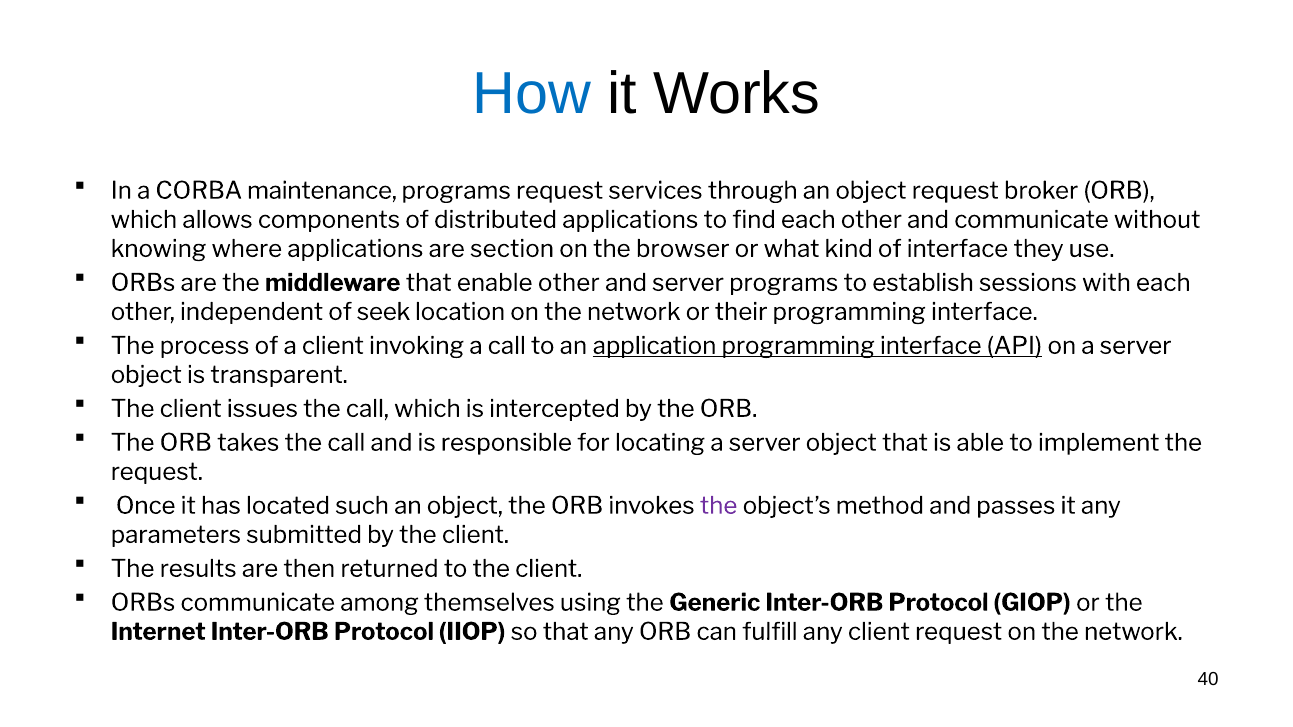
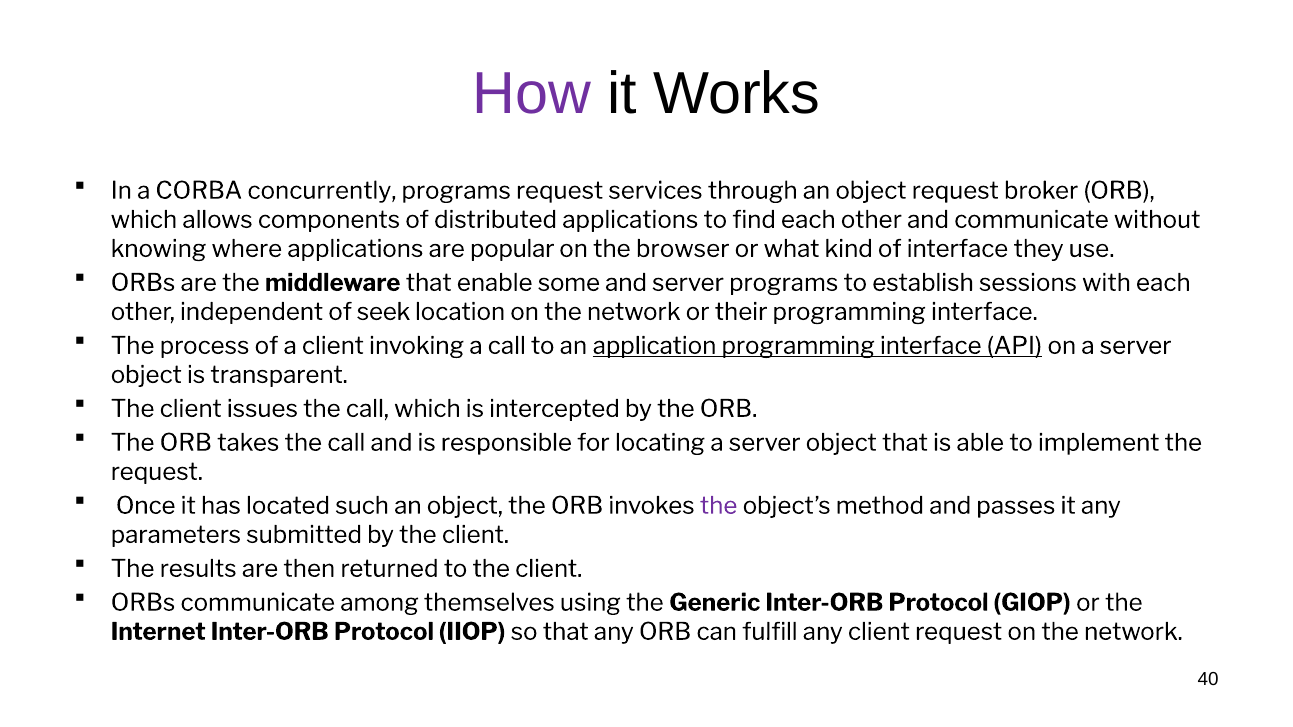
How colour: blue -> purple
maintenance: maintenance -> concurrently
section: section -> popular
enable other: other -> some
